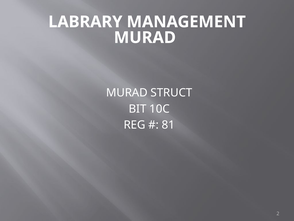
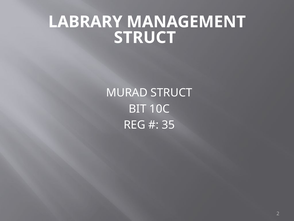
MURAD at (145, 37): MURAD -> STRUCT
81: 81 -> 35
